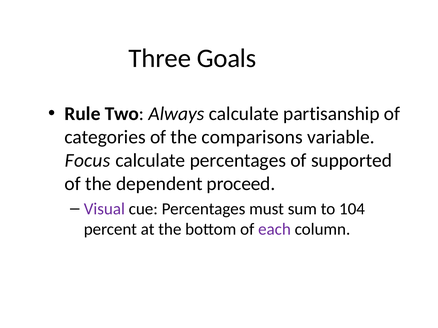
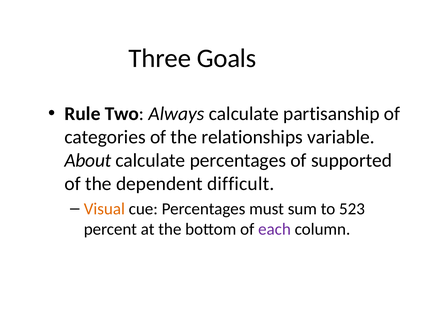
comparisons: comparisons -> relationships
Focus: Focus -> About
proceed: proceed -> difficult
Visual colour: purple -> orange
104: 104 -> 523
